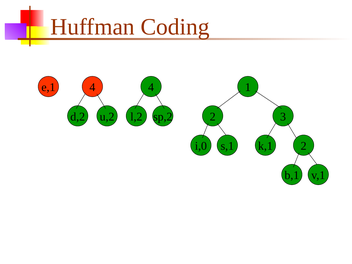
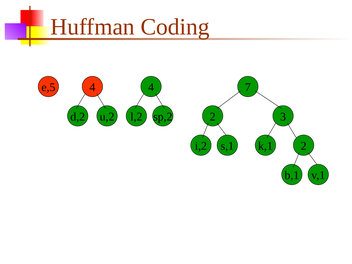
e,1: e,1 -> e,5
1: 1 -> 7
i,0: i,0 -> i,2
